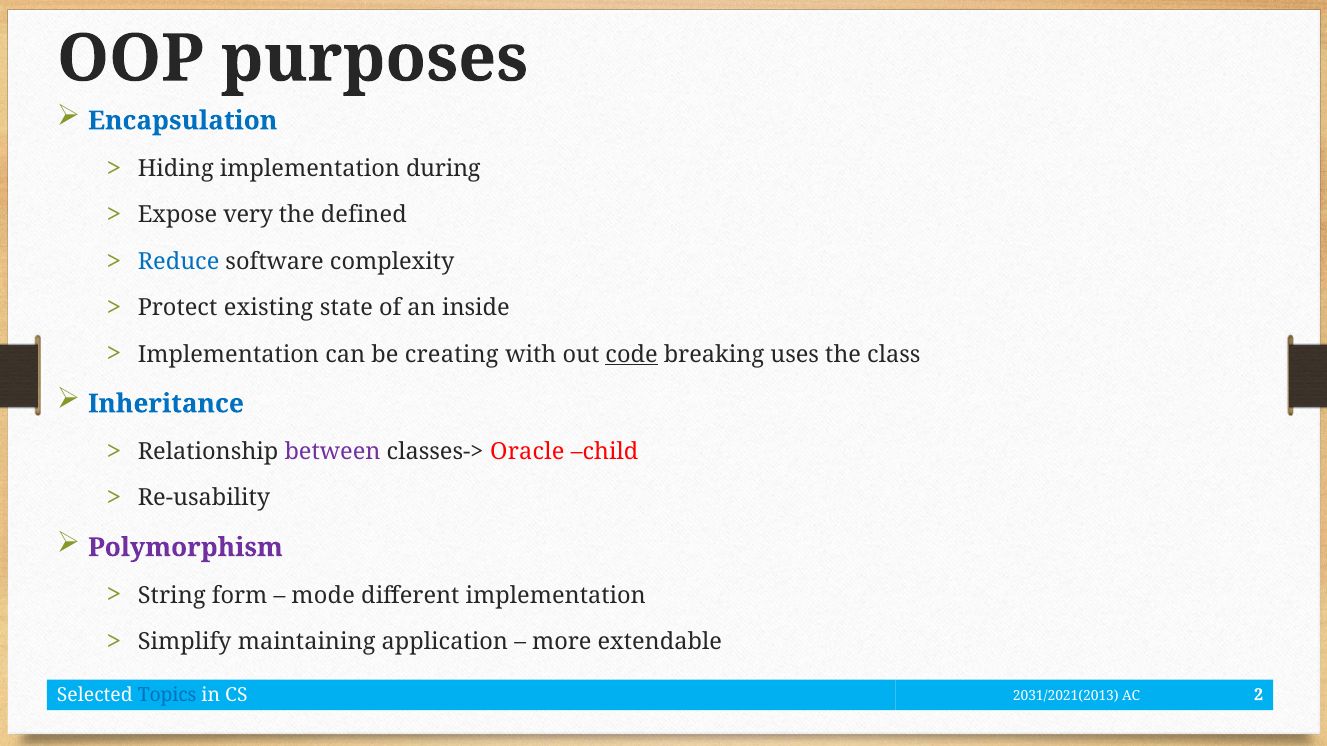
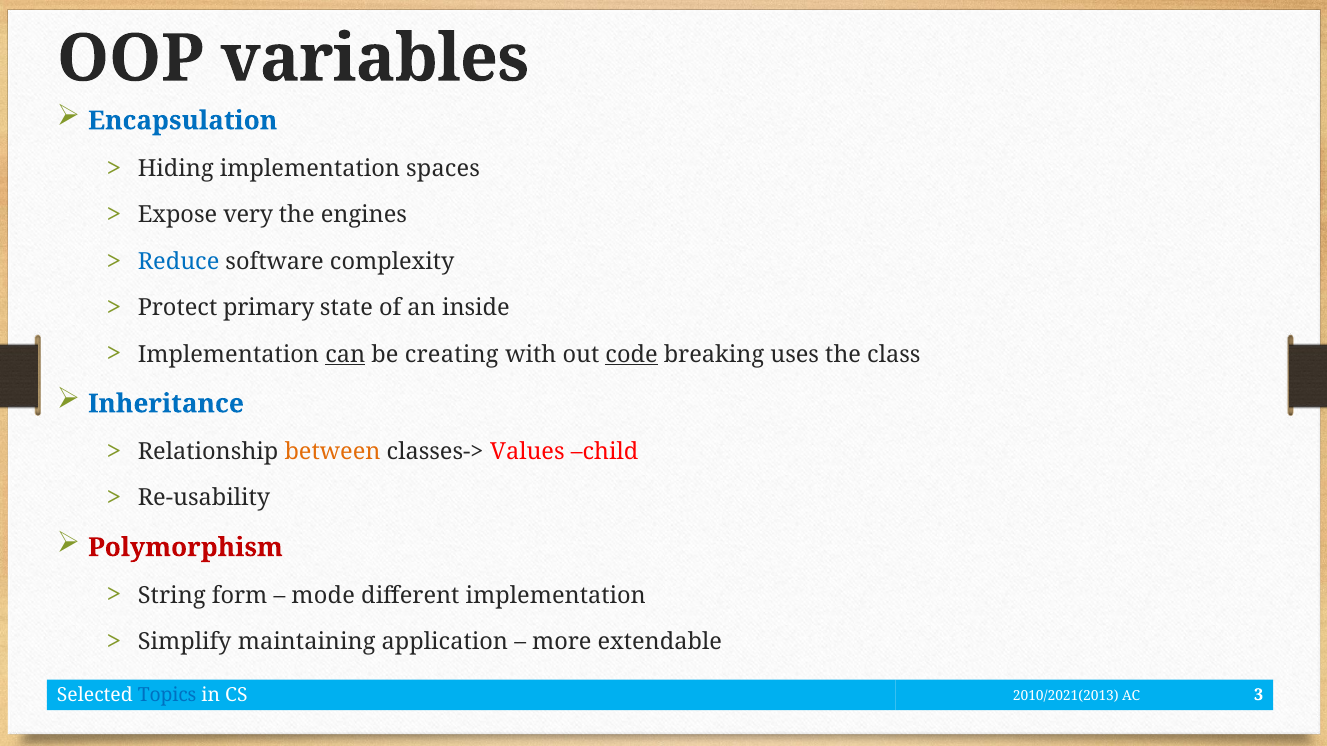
purposes: purposes -> variables
during: during -> spaces
defined: defined -> engines
existing: existing -> primary
can underline: none -> present
between colour: purple -> orange
Oracle: Oracle -> Values
Polymorphism colour: purple -> red
2: 2 -> 3
2031/2021(2013: 2031/2021(2013 -> 2010/2021(2013
